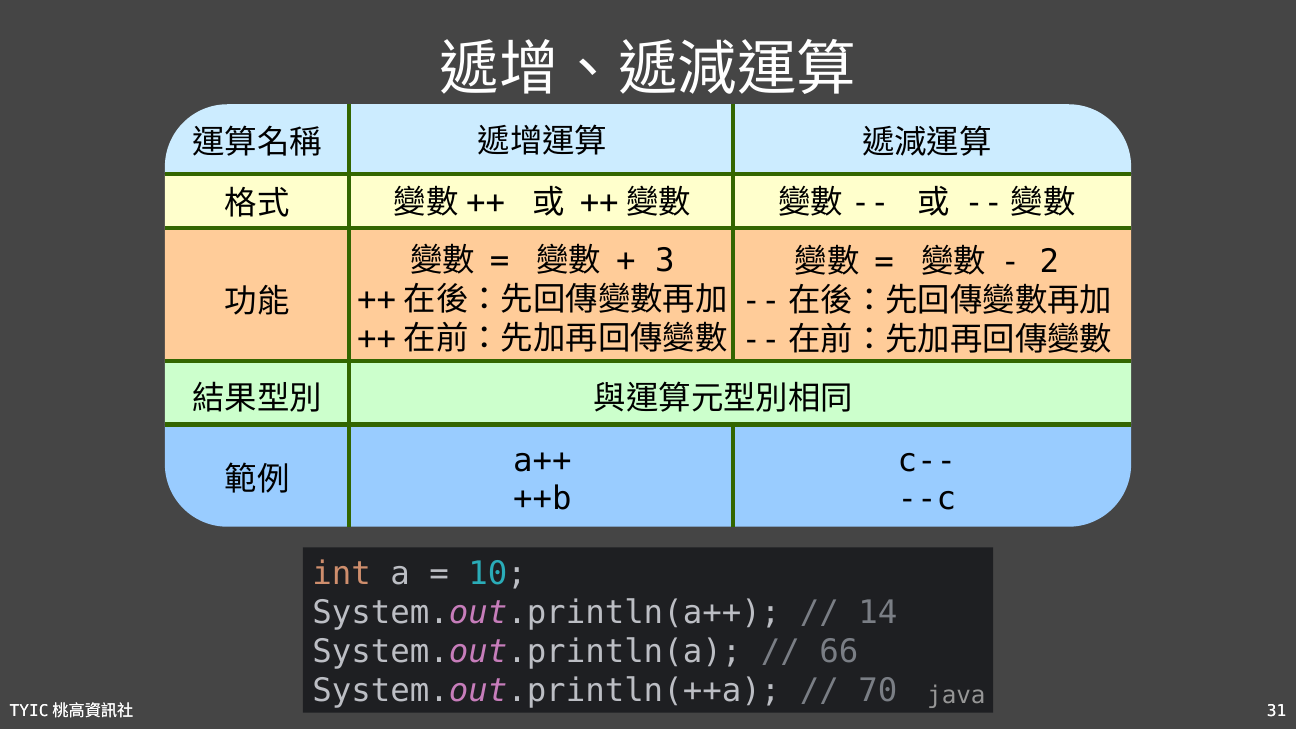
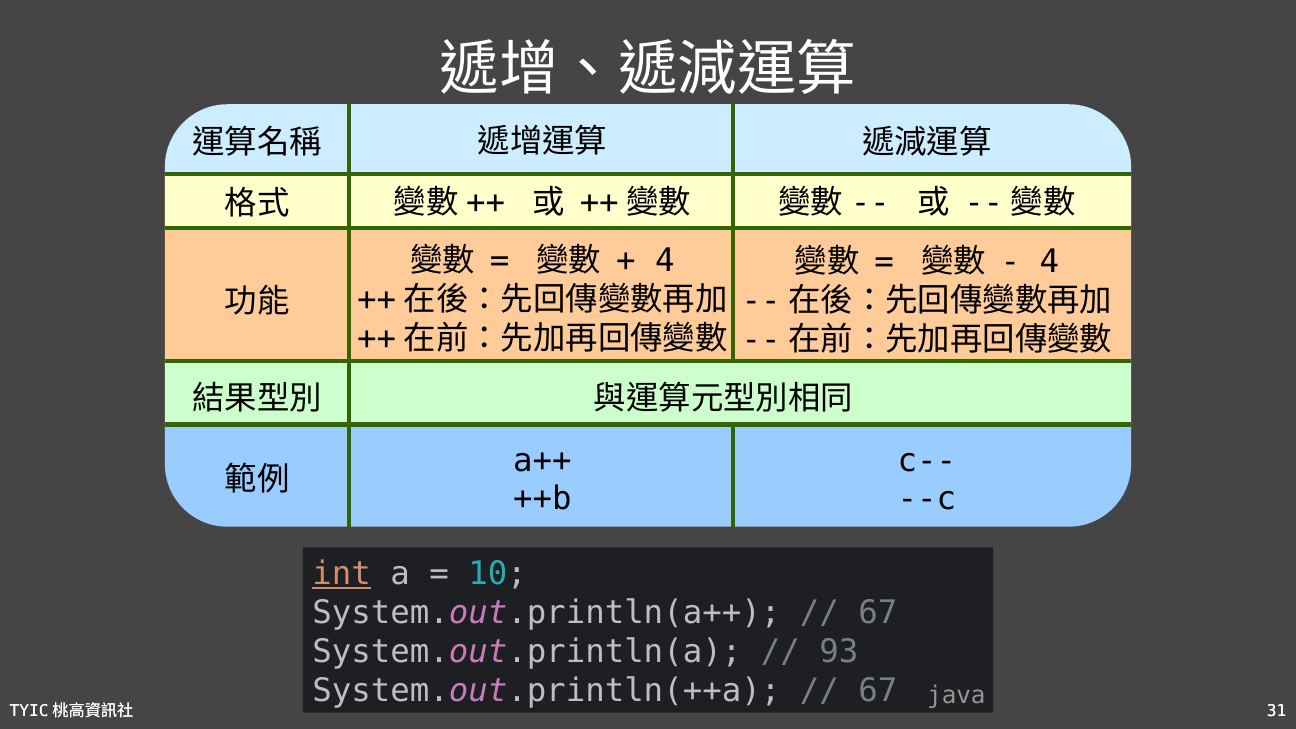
3 at (665, 261): 3 -> 4
2 at (1049, 262): 2 -> 4
int underline: none -> present
14 at (878, 613): 14 -> 67
66: 66 -> 93
70 at (878, 691): 70 -> 67
